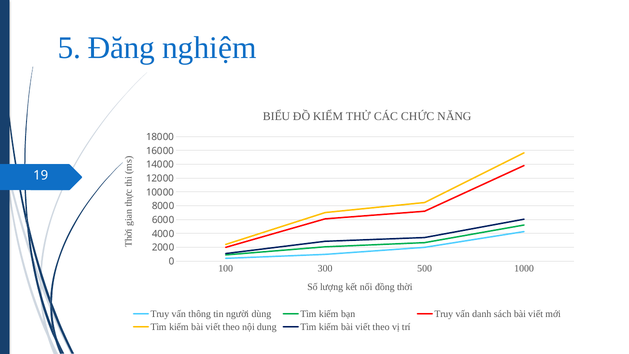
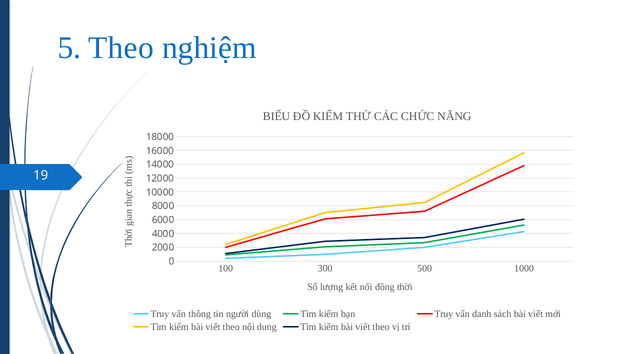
5 Đăng: Đăng -> Theo
